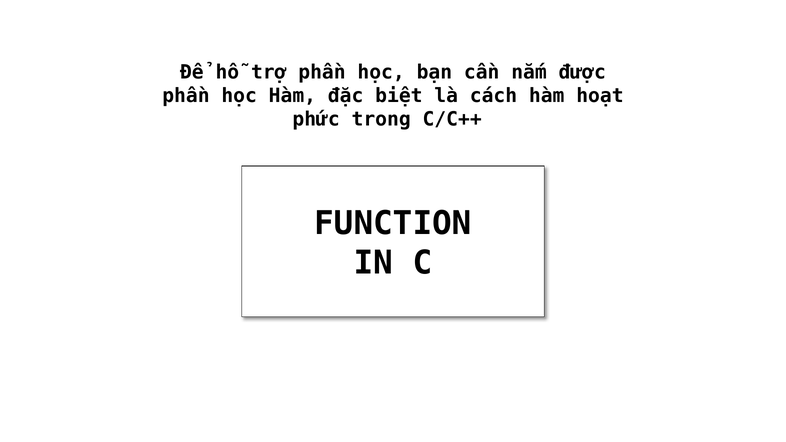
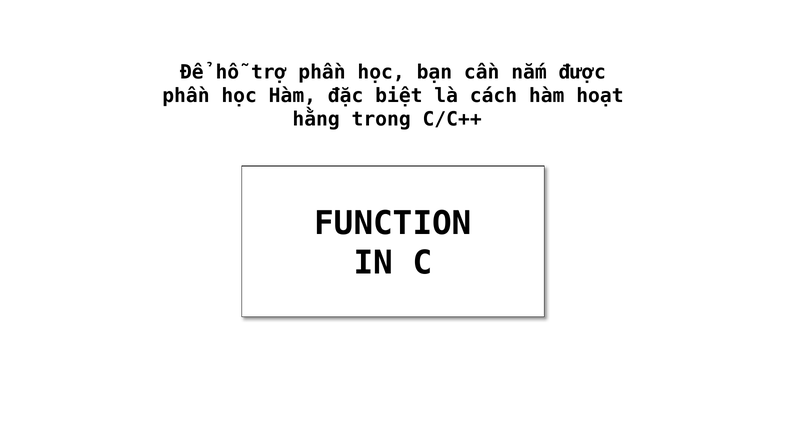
phức: phức -> hằng
